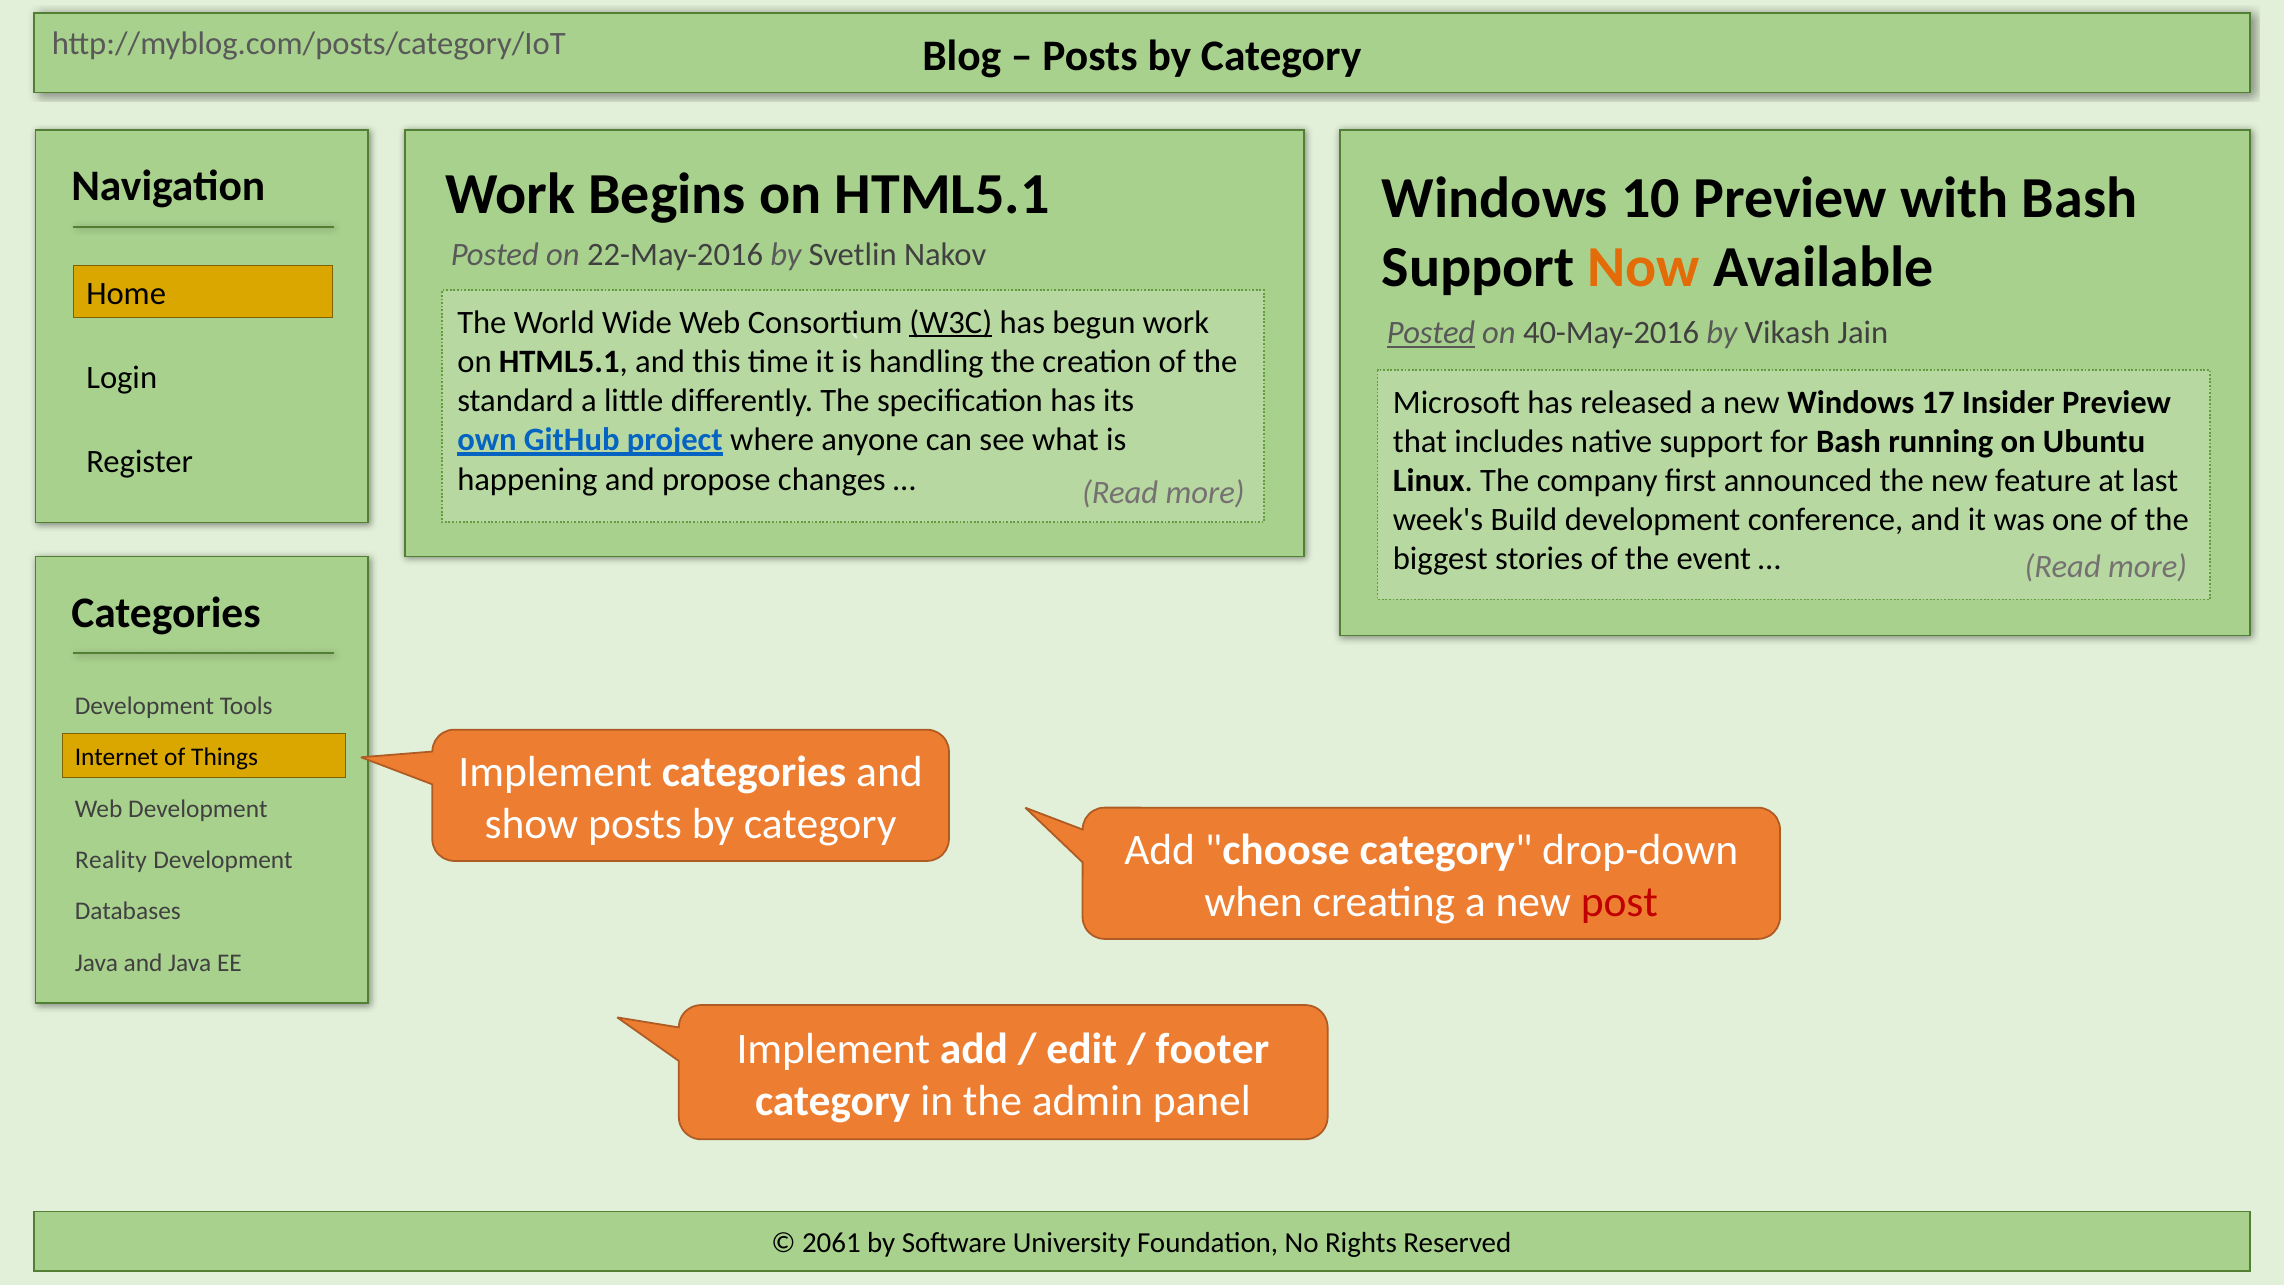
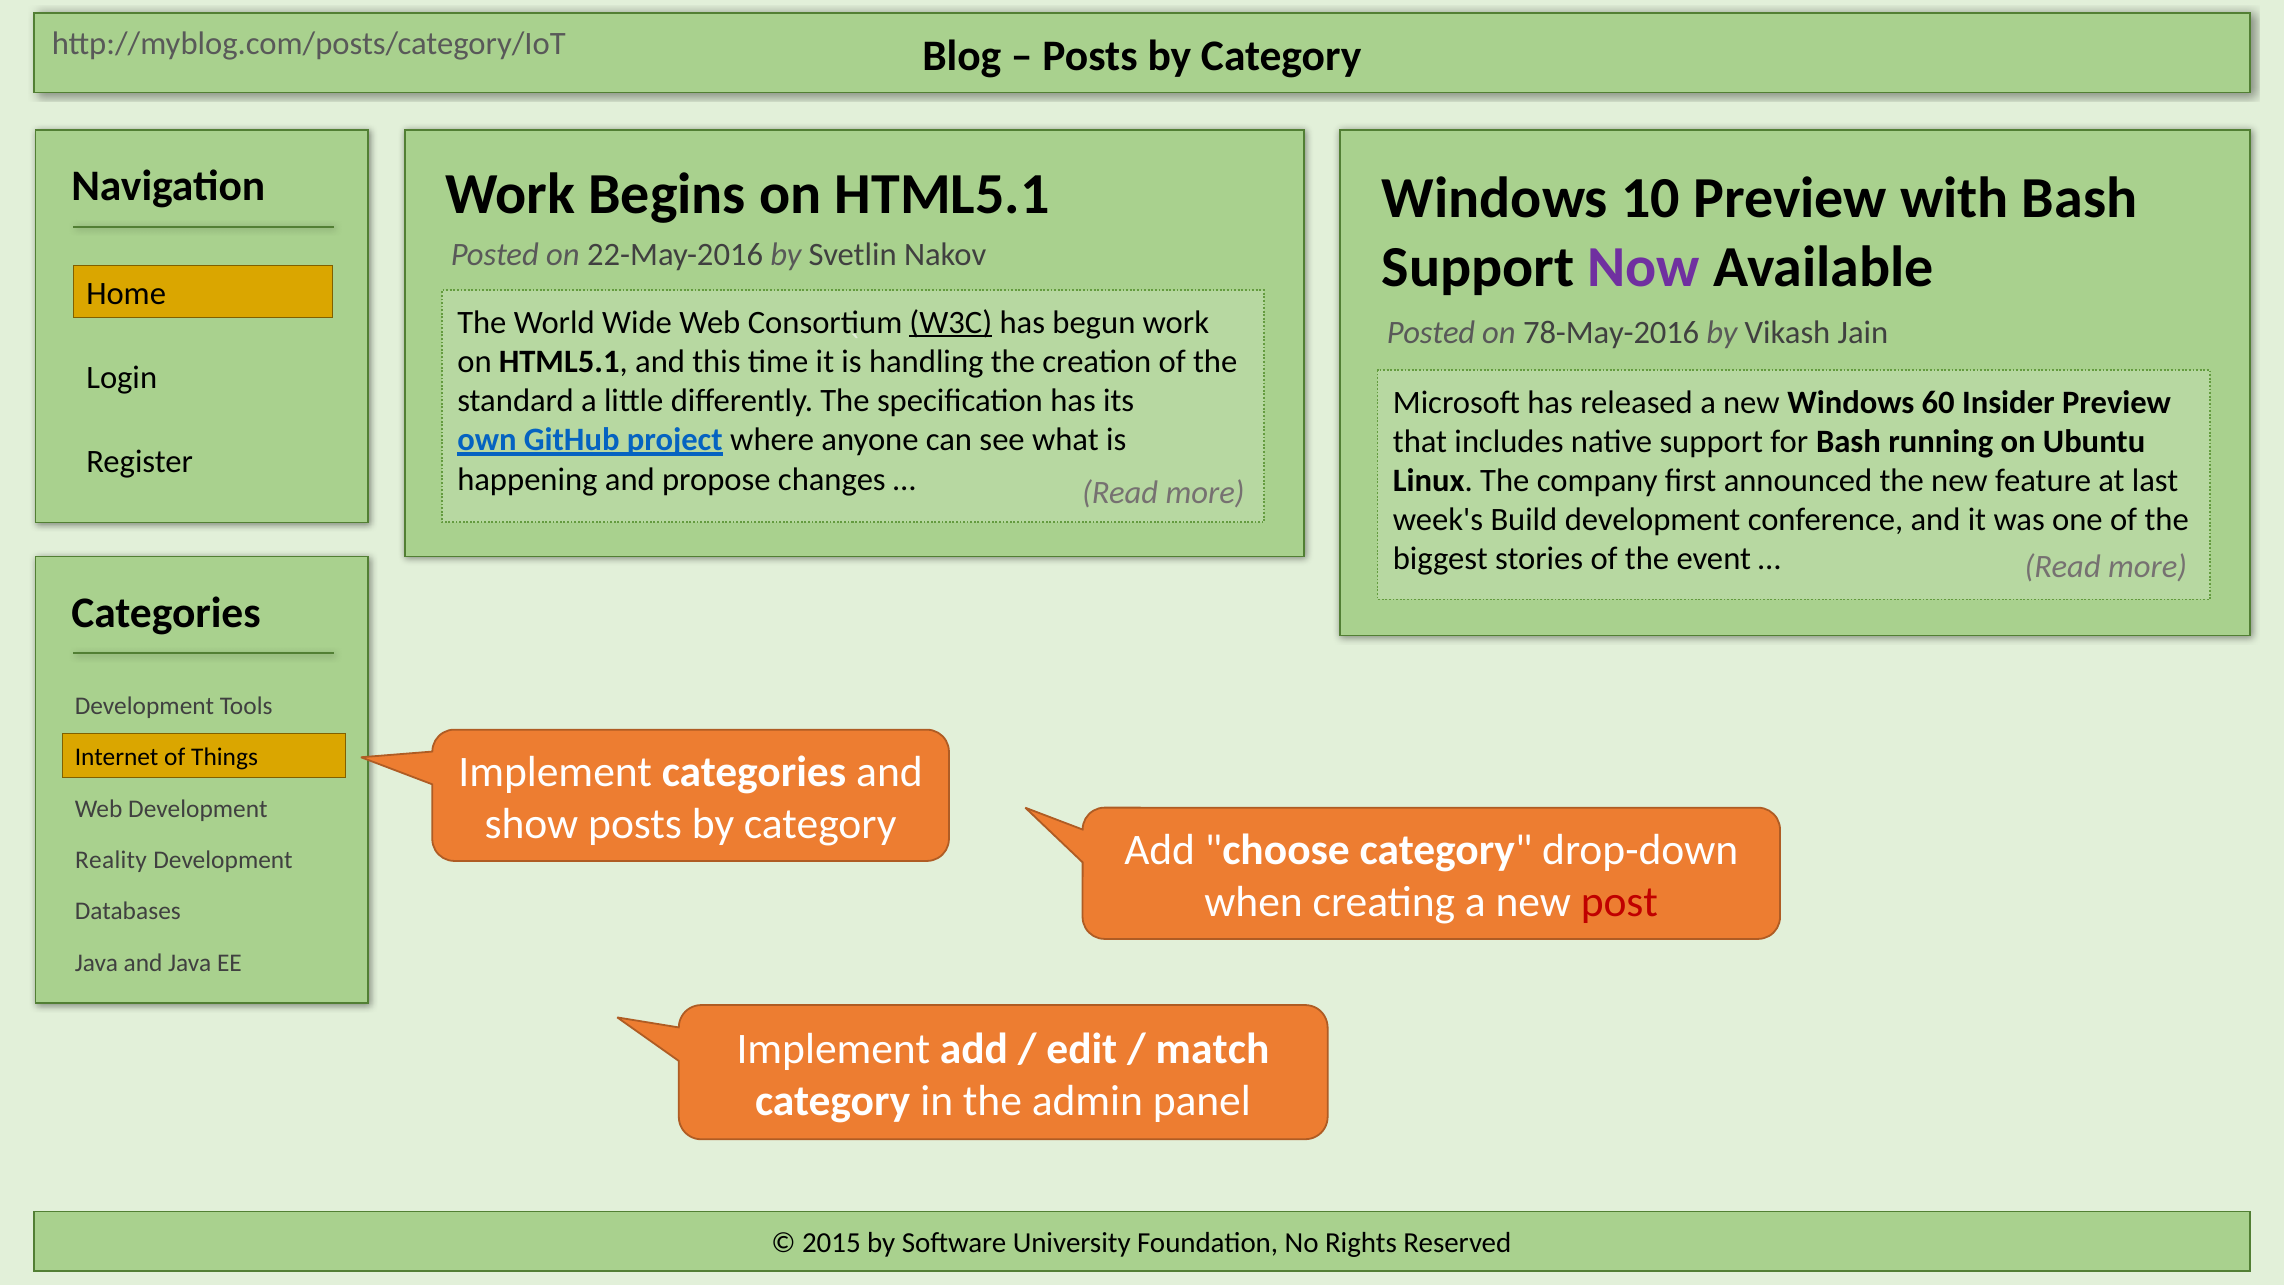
Now colour: orange -> purple
Posted at (1431, 333) underline: present -> none
40-May-2016: 40-May-2016 -> 78-May-2016
17: 17 -> 60
footer: footer -> match
2061: 2061 -> 2015
